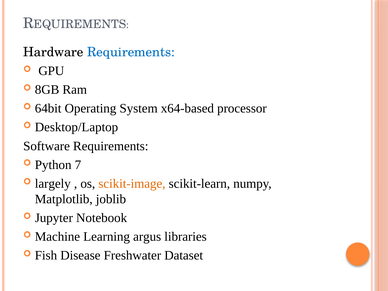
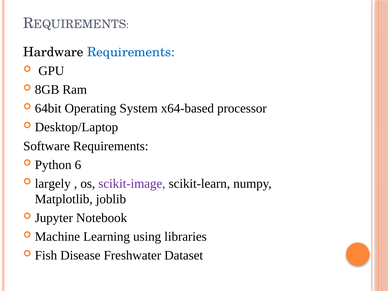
7: 7 -> 6
scikit-image colour: orange -> purple
argus: argus -> using
